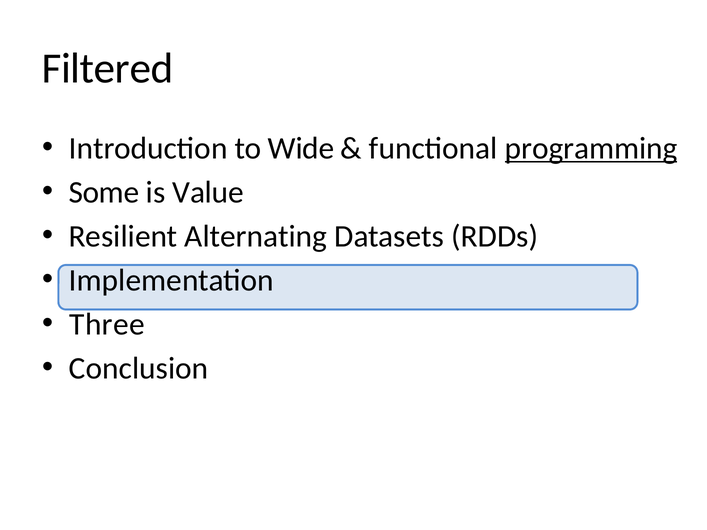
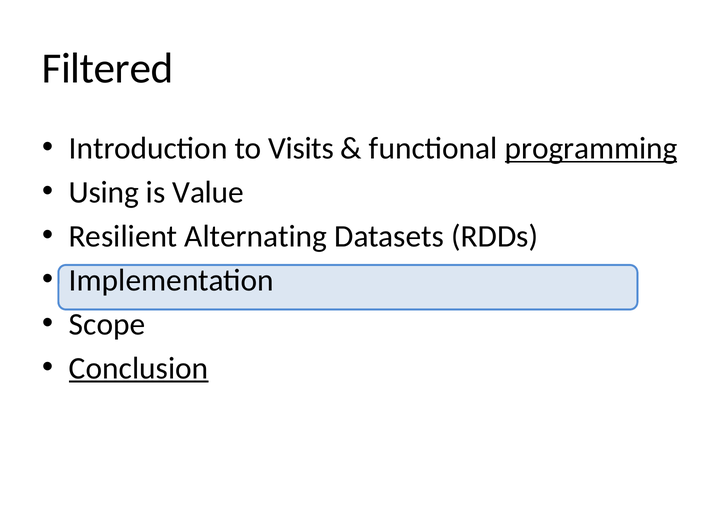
Wide: Wide -> Visits
Some: Some -> Using
Three: Three -> Scope
Conclusion underline: none -> present
